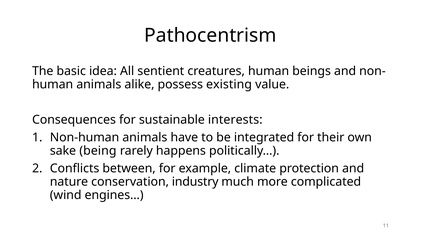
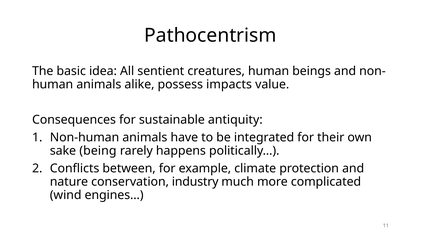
existing: existing -> impacts
interests: interests -> antiquity
